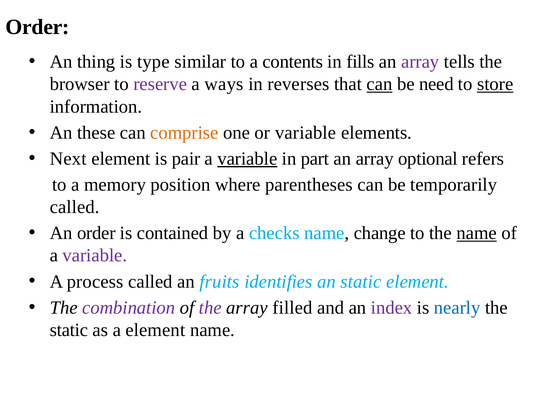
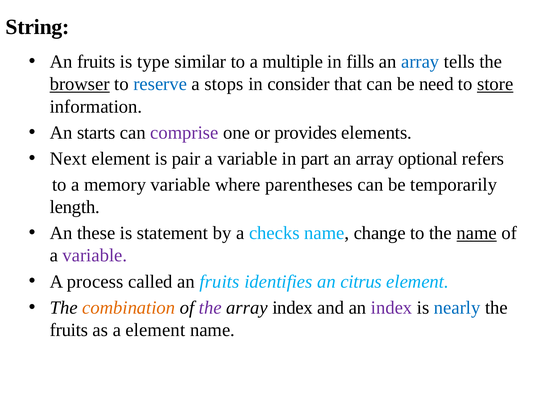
Order at (38, 27): Order -> String
thing at (96, 62): thing -> fruits
contents: contents -> multiple
array at (420, 62) colour: purple -> blue
browser underline: none -> present
reserve colour: purple -> blue
ways: ways -> stops
reverses: reverses -> consider
can at (380, 84) underline: present -> none
these: these -> starts
comprise colour: orange -> purple
or variable: variable -> provides
variable at (247, 158) underline: present -> none
memory position: position -> variable
called at (75, 207): called -> length
An order: order -> these
contained: contained -> statement
an static: static -> citrus
combination colour: purple -> orange
array filled: filled -> index
static at (69, 330): static -> fruits
